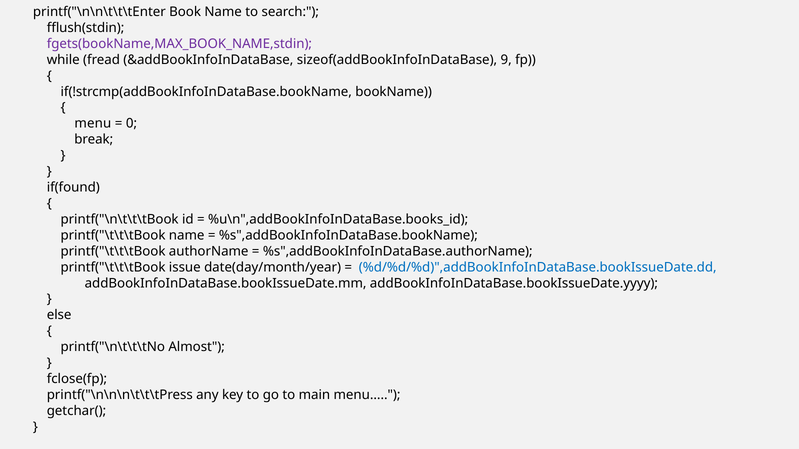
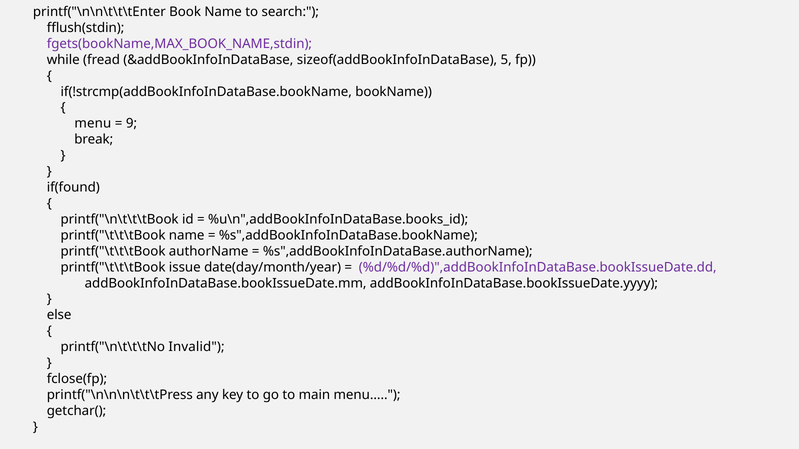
9: 9 -> 5
0: 0 -> 9
%d/%d/%d)",addBookInfoInDataBase.bookIssueDate.dd colour: blue -> purple
Almost: Almost -> Invalid
